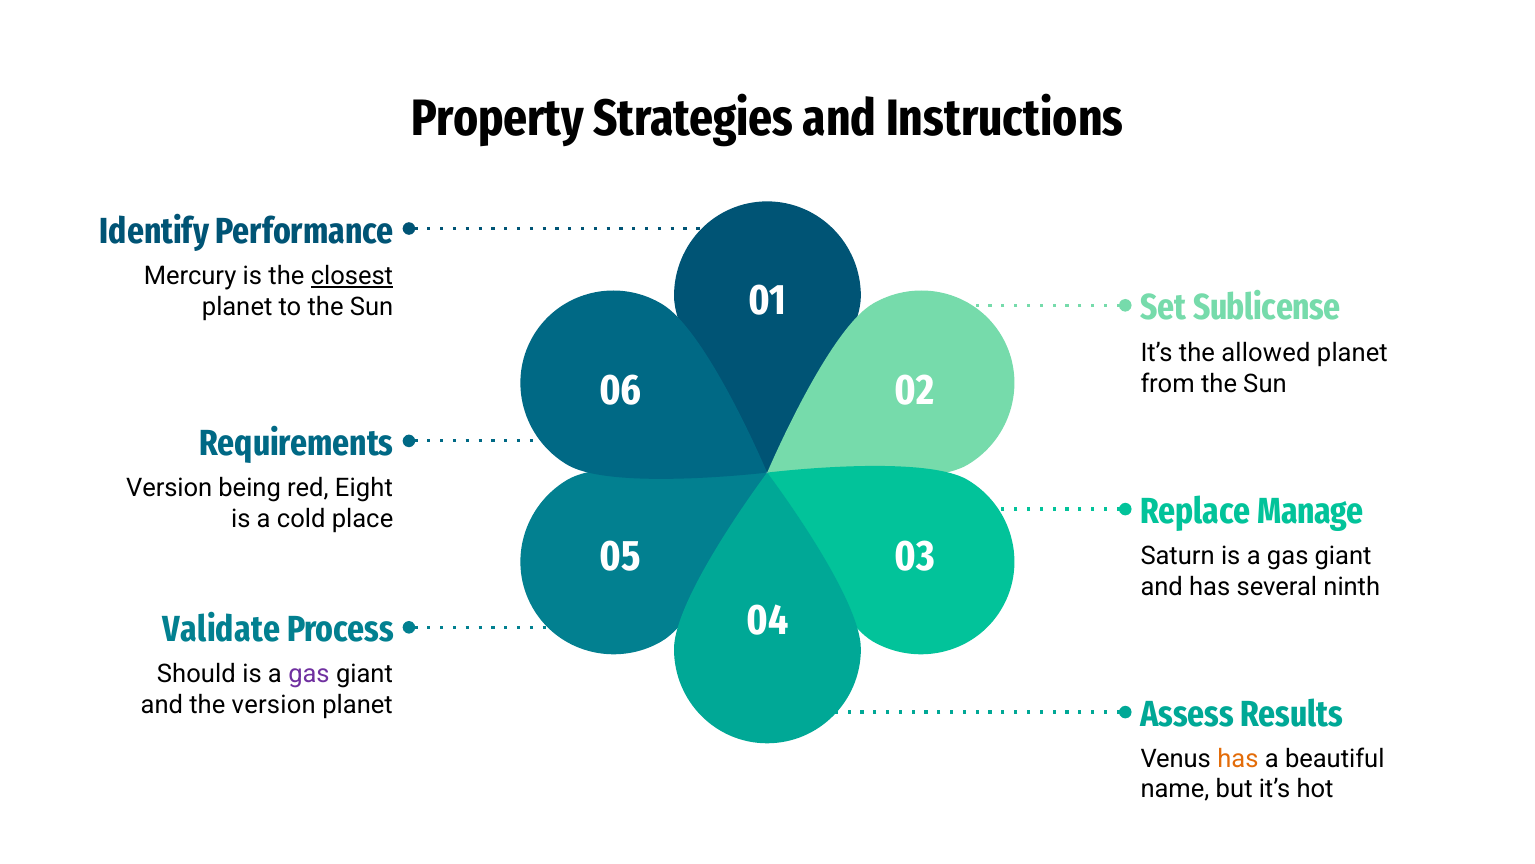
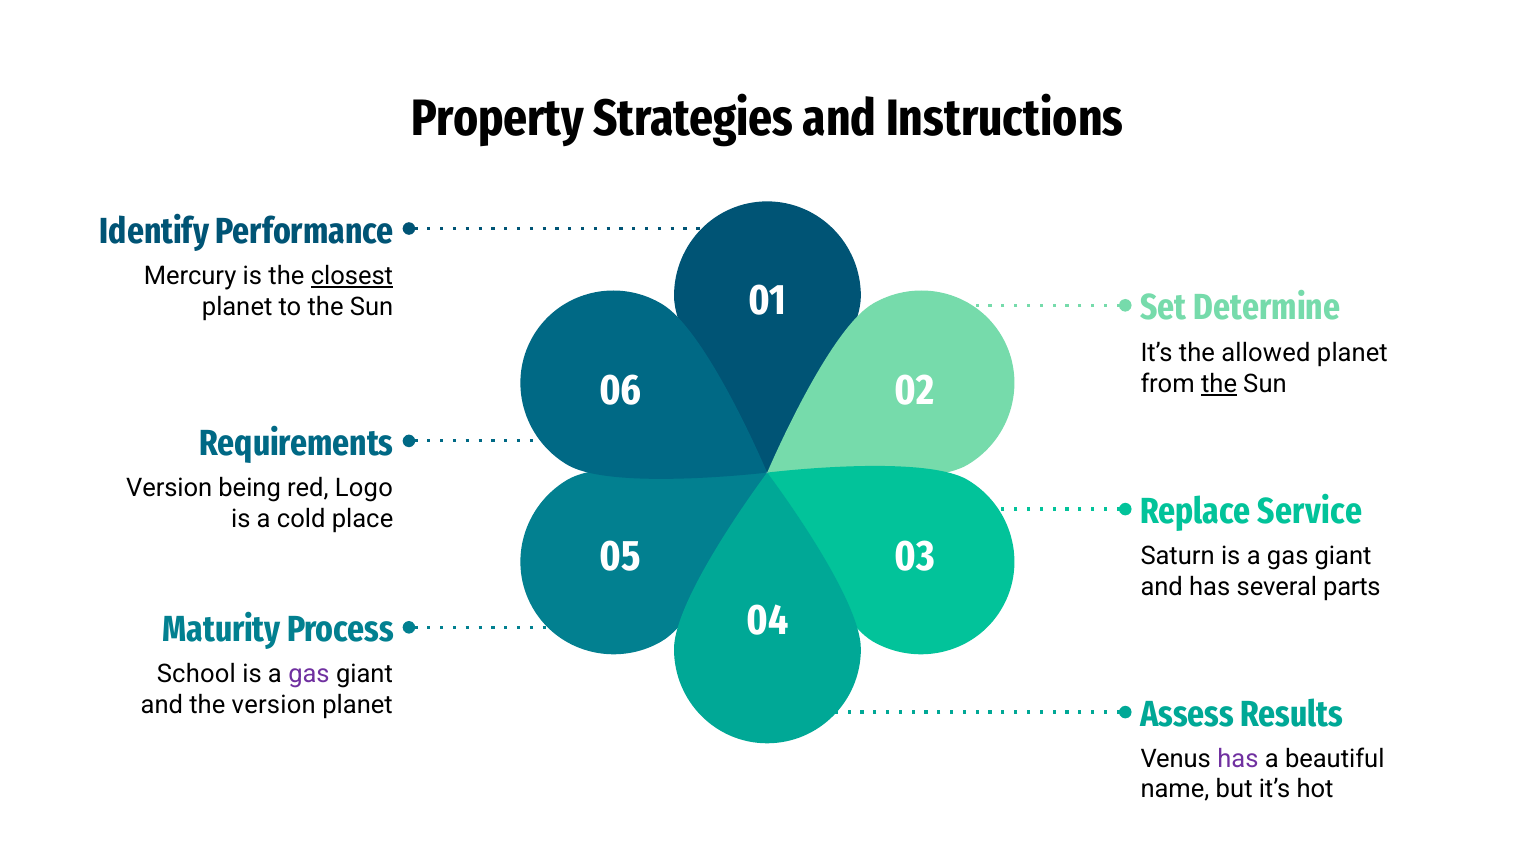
Sublicense: Sublicense -> Determine
the at (1219, 384) underline: none -> present
Eight: Eight -> Logo
Manage: Manage -> Service
ninth: ninth -> parts
Validate: Validate -> Maturity
Should: Should -> School
has at (1238, 758) colour: orange -> purple
